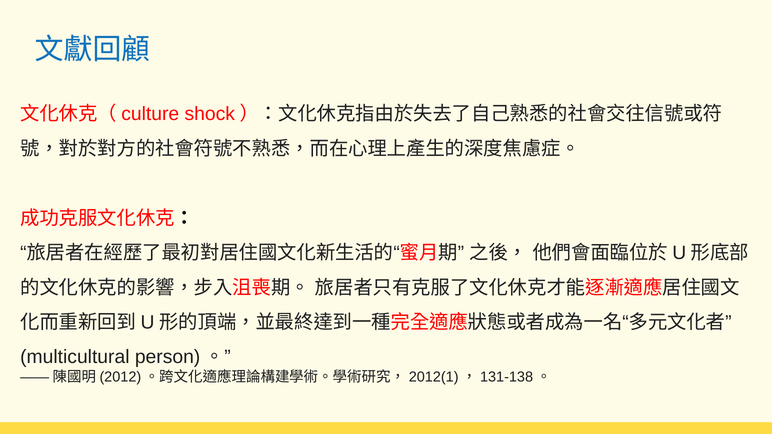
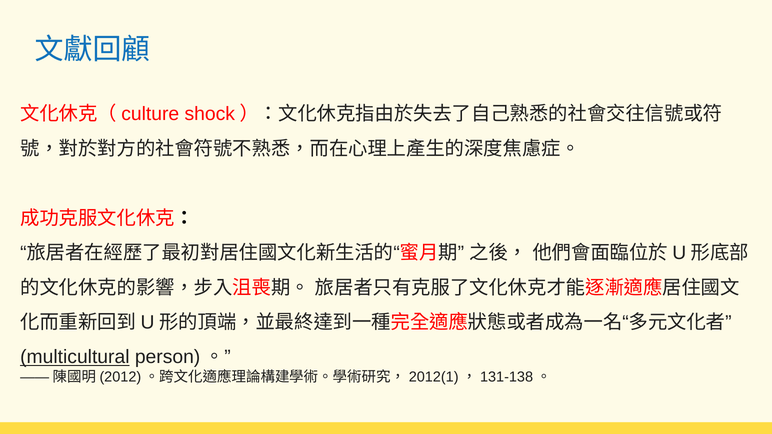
multicultural underline: none -> present
